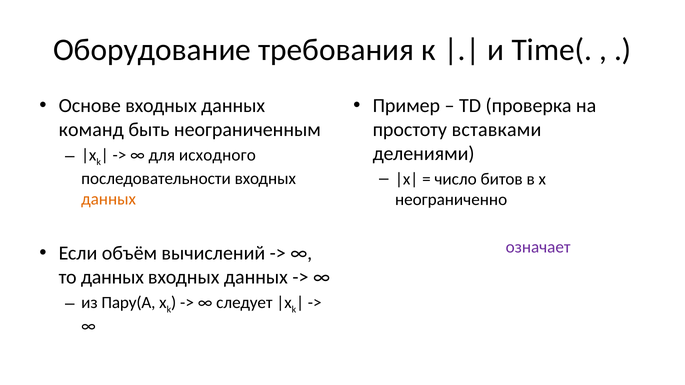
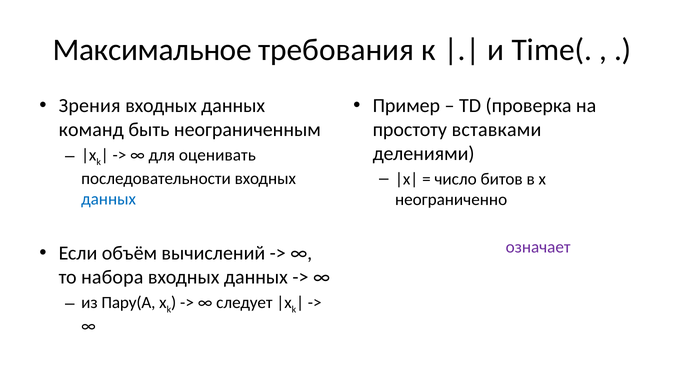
Оборудование: Оборудование -> Максимальное
Основе: Основе -> Зрения
исходного: исходного -> оценивать
данных at (109, 199) colour: orange -> blue
то данных: данных -> набора
